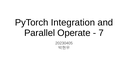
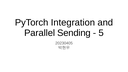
Operate: Operate -> Sending
7: 7 -> 5
